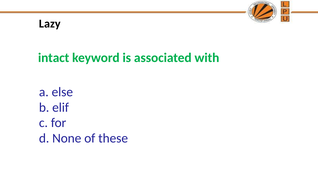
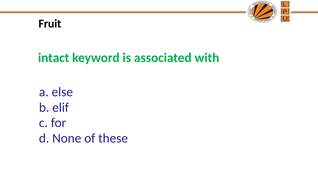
Lazy: Lazy -> Fruit
